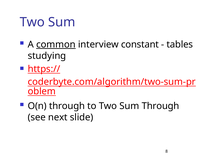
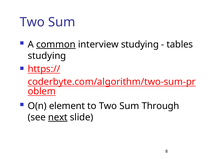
interview constant: constant -> studying
O(n through: through -> element
next underline: none -> present
